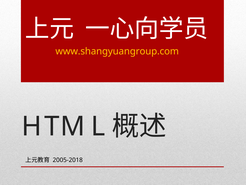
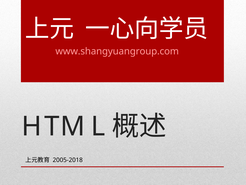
www.shangyuangroup.com colour: yellow -> pink
